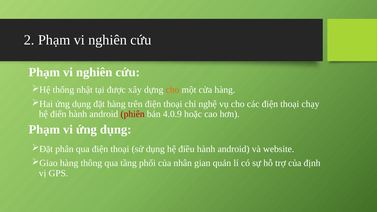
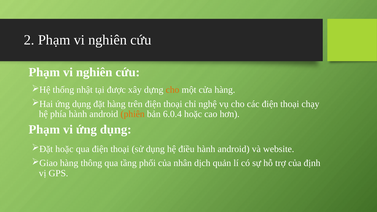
điển: điển -> phía
phiên colour: red -> orange
4.0.9: 4.0.9 -> 6.0.4
phân at (64, 149): phân -> hoặc
gian: gian -> dịch
